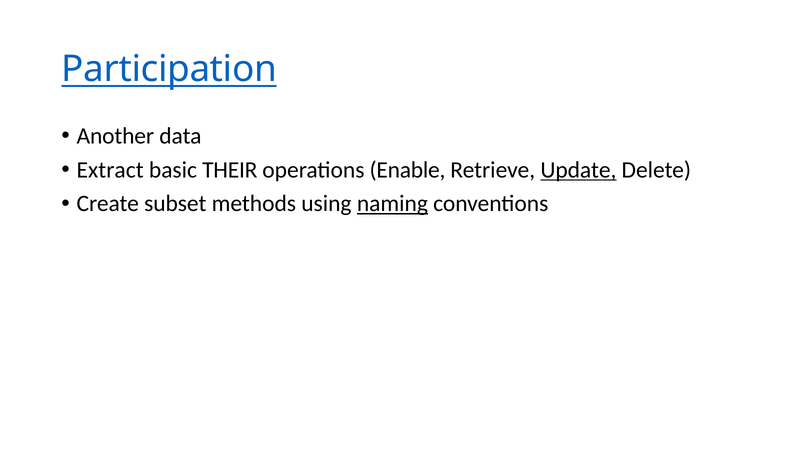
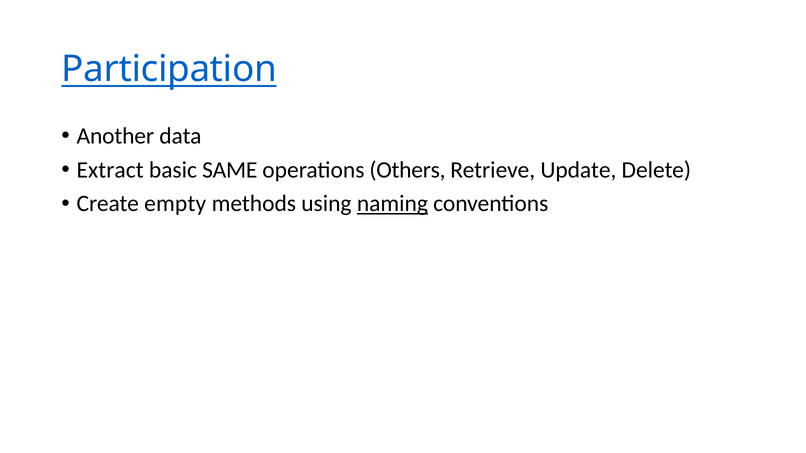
THEIR: THEIR -> SAME
Enable: Enable -> Others
Update underline: present -> none
subset: subset -> empty
